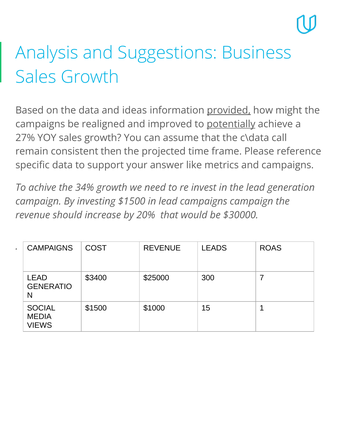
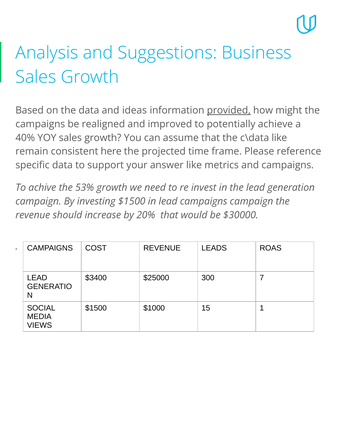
potentially underline: present -> none
27%: 27% -> 40%
c\data call: call -> like
then: then -> here
34%: 34% -> 53%
